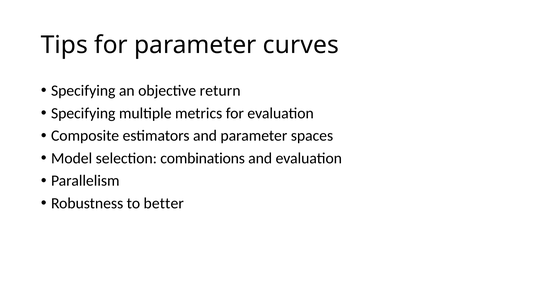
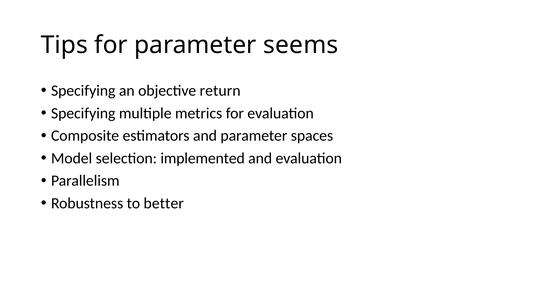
curves: curves -> seems
combinations: combinations -> implemented
